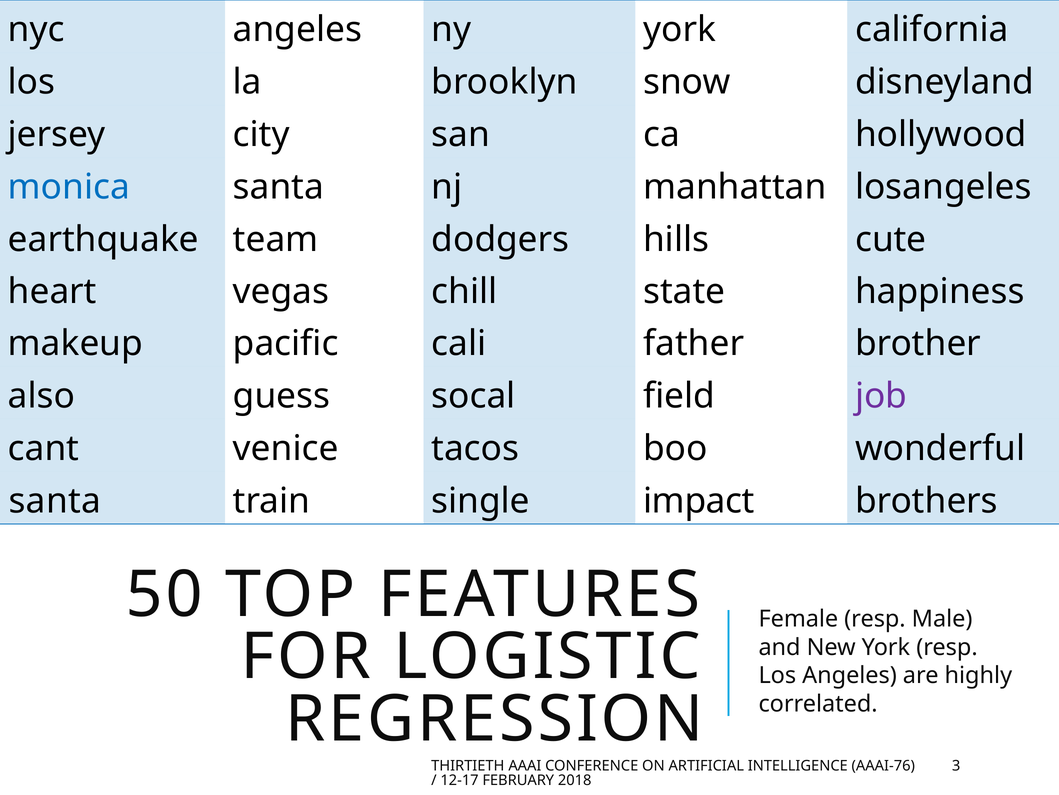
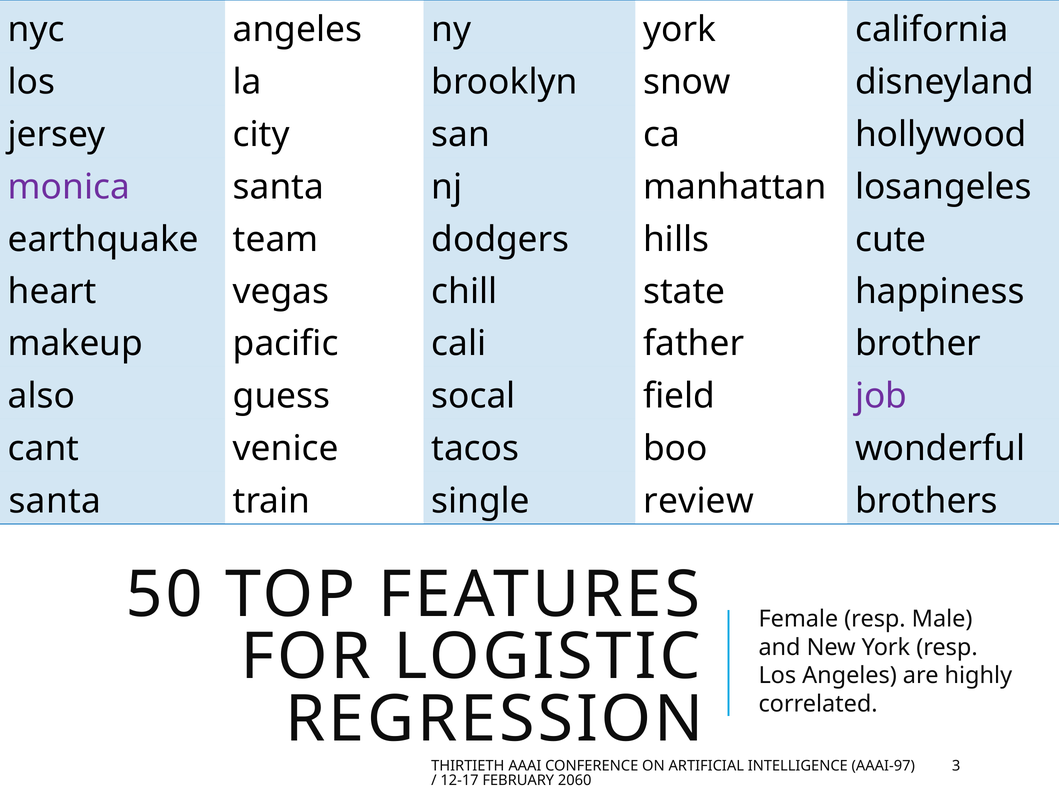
monica colour: blue -> purple
impact: impact -> review
AAAI-76: AAAI-76 -> AAAI-97
2018: 2018 -> 2060
